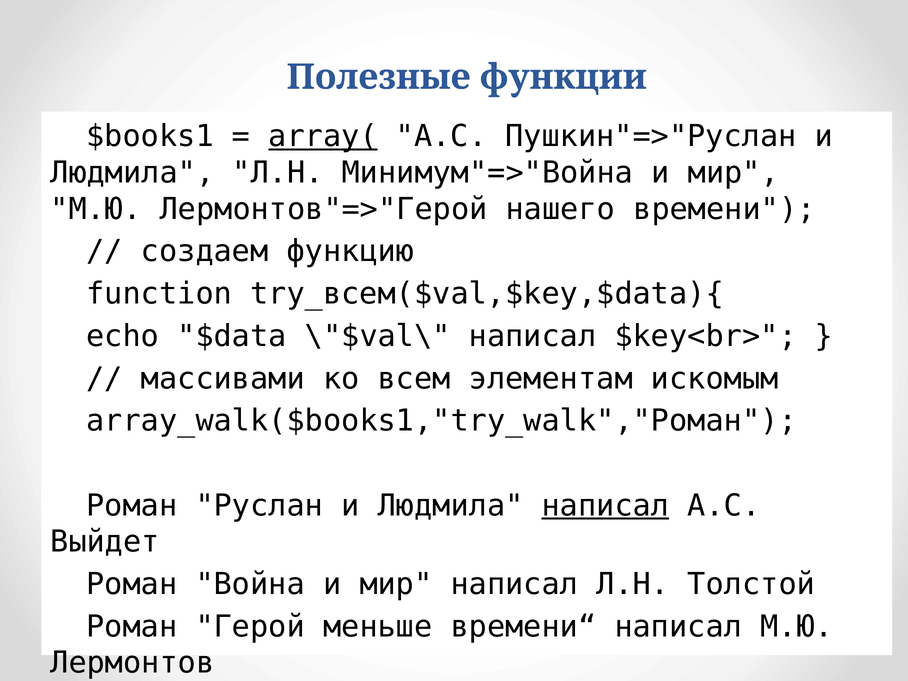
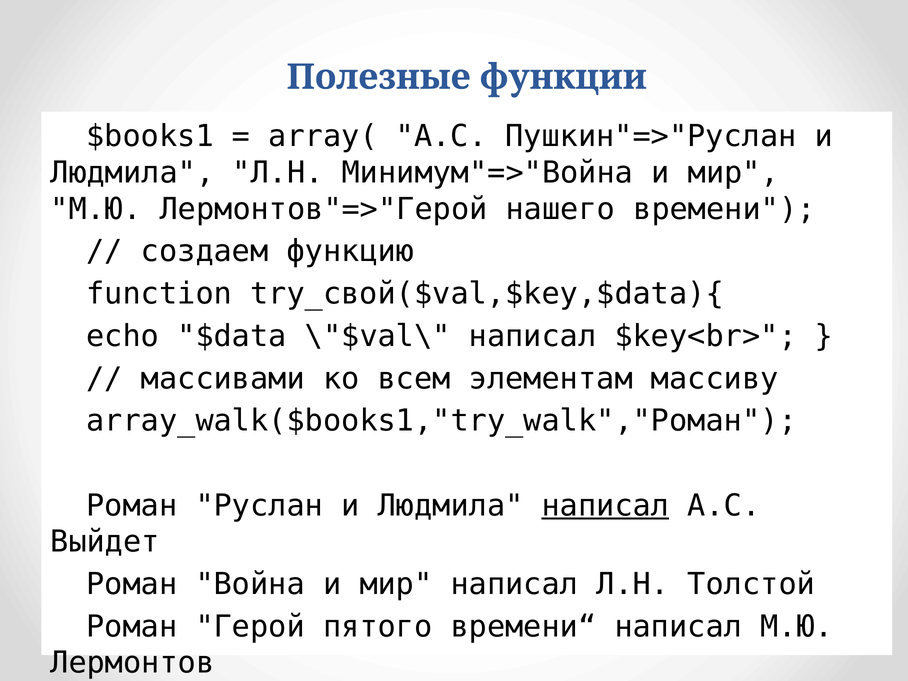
array( underline: present -> none
try_всем($val,$key,$data){: try_всем($val,$key,$data){ -> try_свой($val,$key,$data){
искомым: искомым -> массиву
меньше: меньше -> пятого
